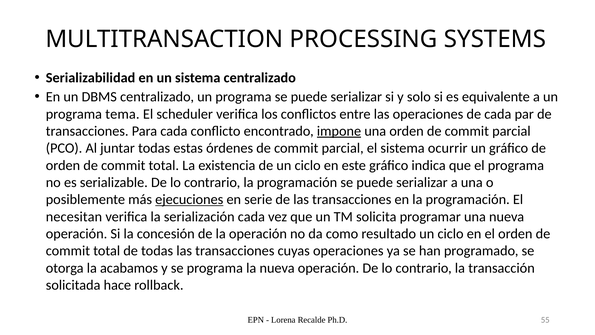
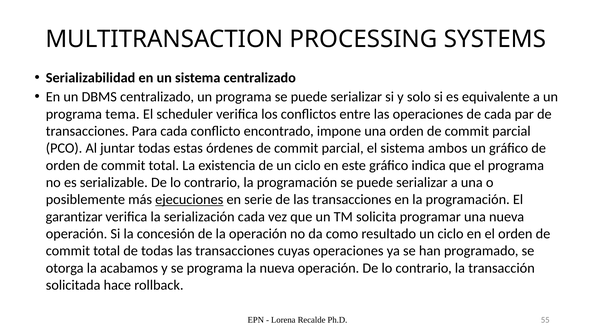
impone underline: present -> none
ocurrir: ocurrir -> ambos
necesitan: necesitan -> garantizar
